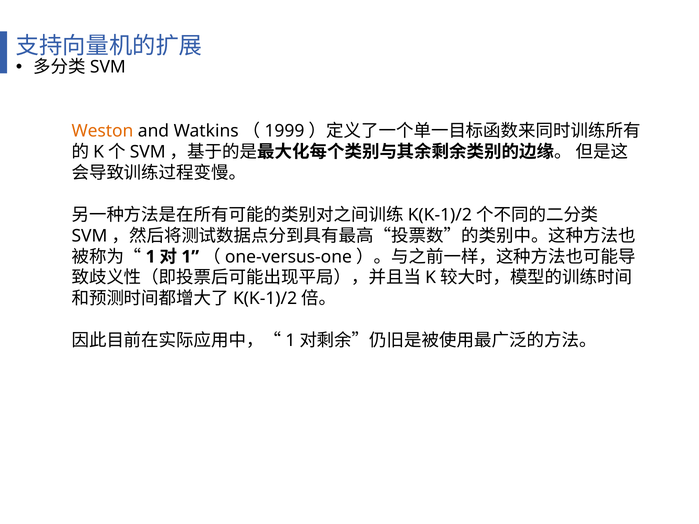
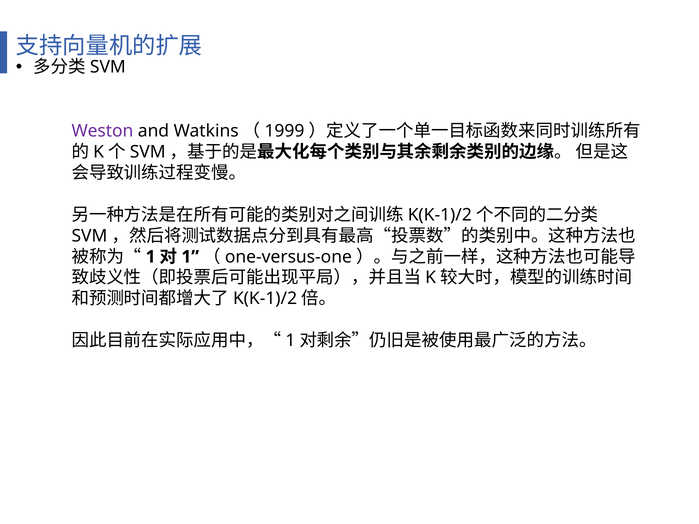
Weston colour: orange -> purple
